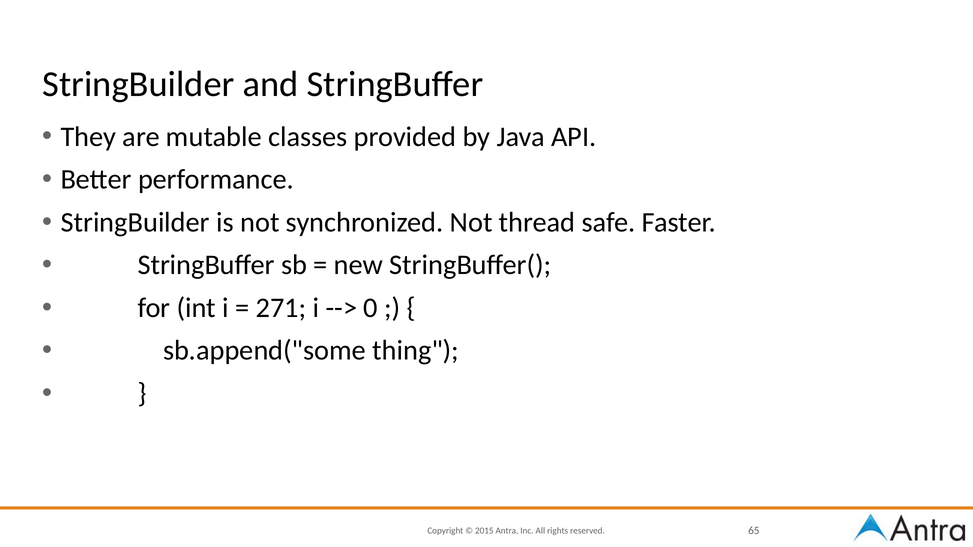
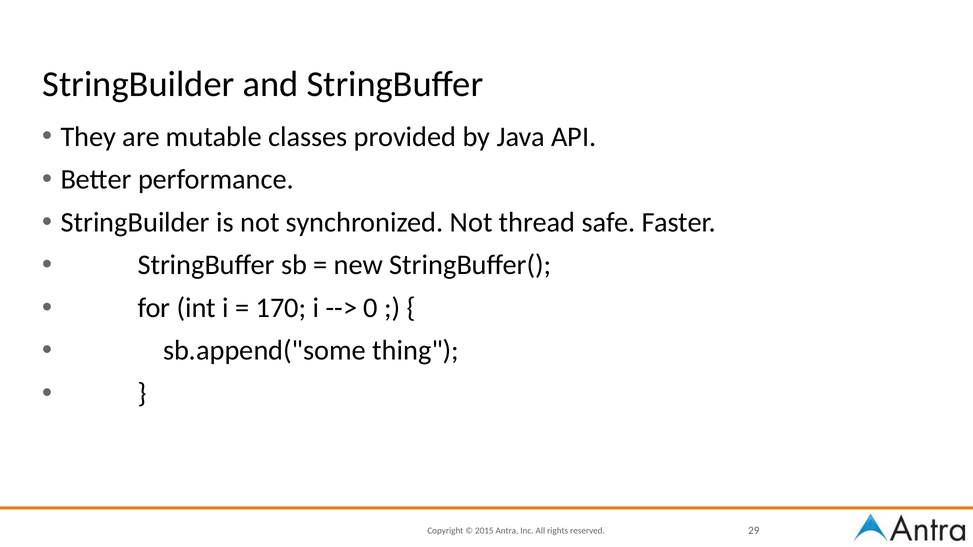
271: 271 -> 170
65: 65 -> 29
